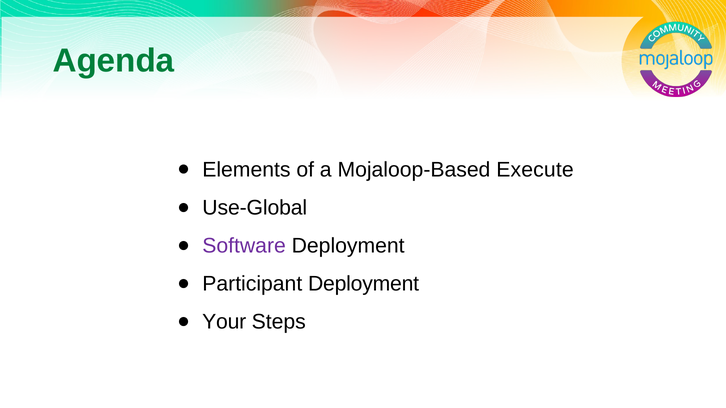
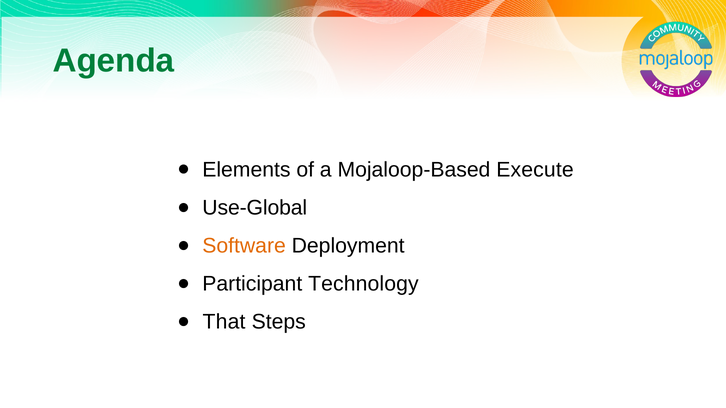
Software colour: purple -> orange
Participant Deployment: Deployment -> Technology
Your: Your -> That
